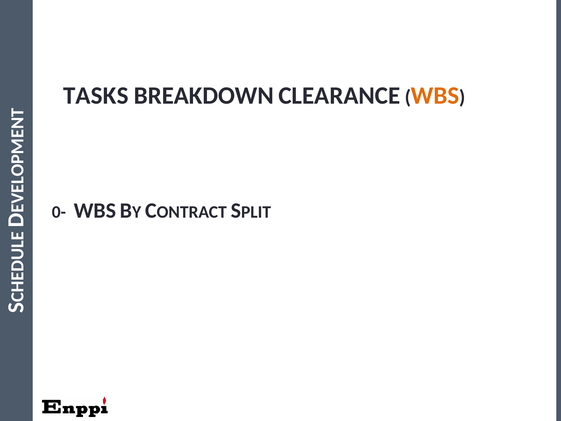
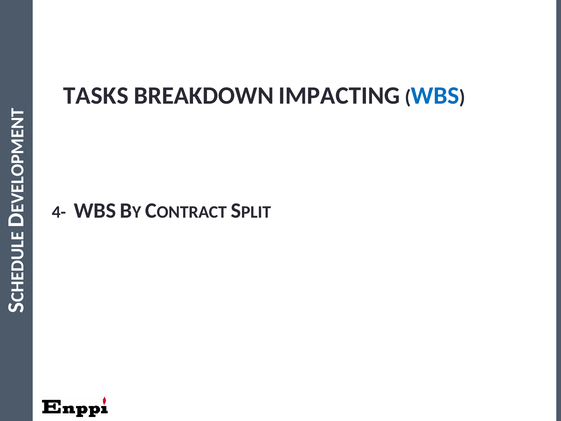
CLEARANCE: CLEARANCE -> IMPACTING
WBS at (435, 96) colour: orange -> blue
0-: 0- -> 4-
